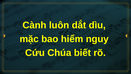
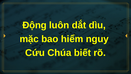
Cành: Cành -> Động
